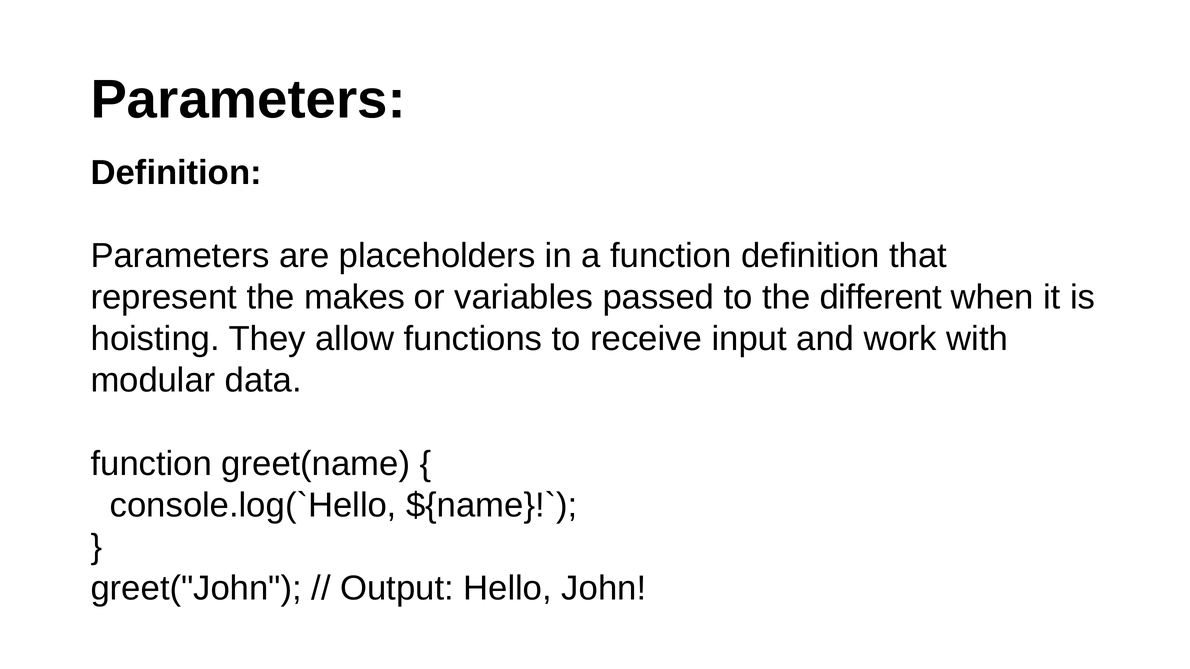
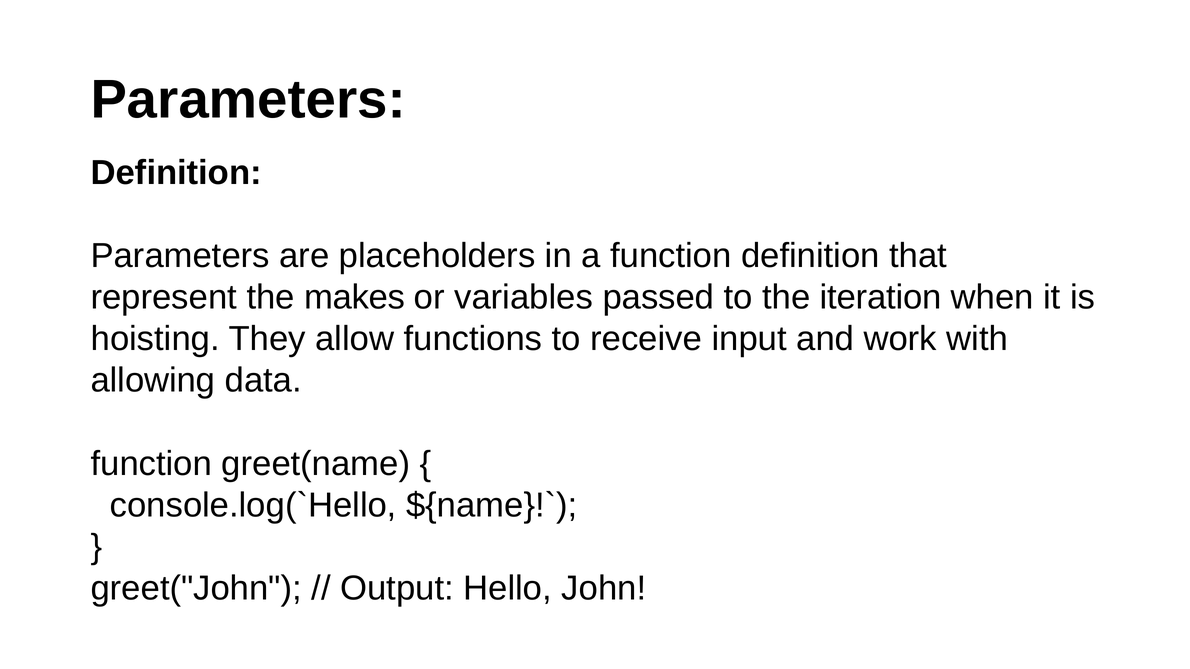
different: different -> iteration
modular: modular -> allowing
